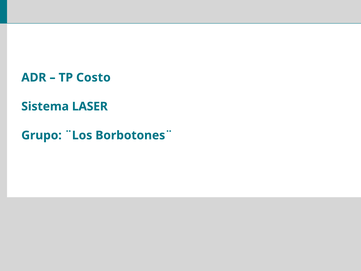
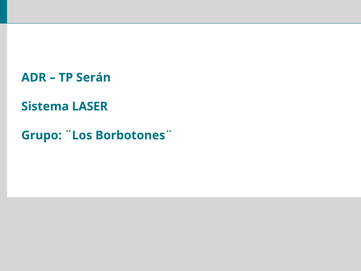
Costo: Costo -> Serán
